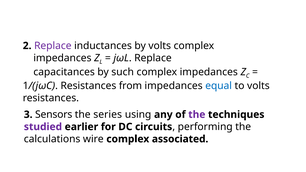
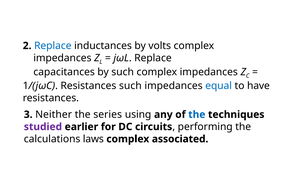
Replace at (53, 46) colour: purple -> blue
Resistances from: from -> such
to volts: volts -> have
Sensors: Sensors -> Neither
the at (197, 115) colour: purple -> blue
wire: wire -> laws
